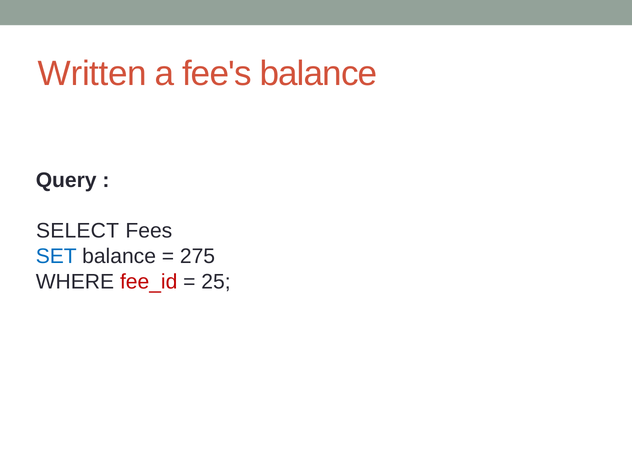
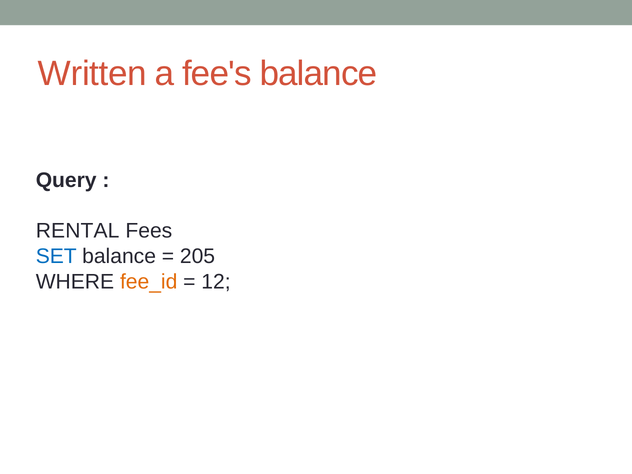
SELECT: SELECT -> RENTAL
275: 275 -> 205
fee_id colour: red -> orange
25: 25 -> 12
